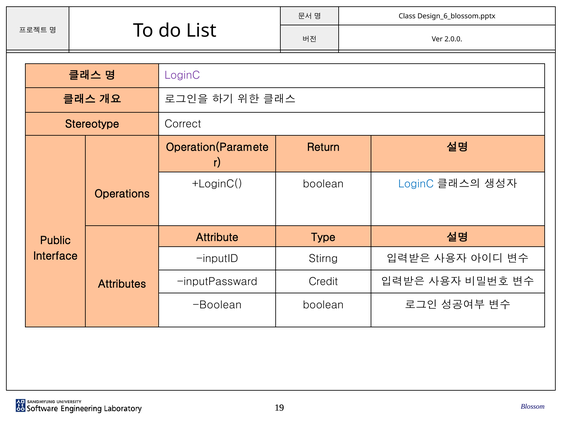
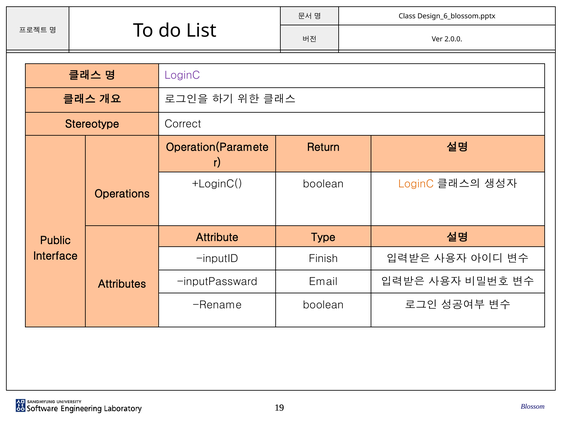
LoginC at (416, 184) colour: blue -> orange
Stirng: Stirng -> Finish
Credit: Credit -> Email
Boolean at (217, 305): Boolean -> Rename
